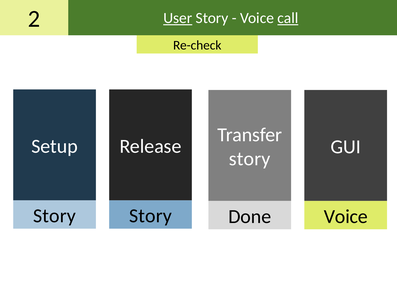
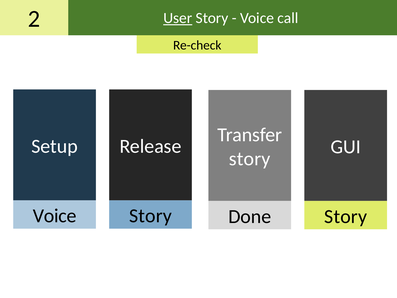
call underline: present -> none
Story at (54, 216): Story -> Voice
Voice at (346, 216): Voice -> Story
